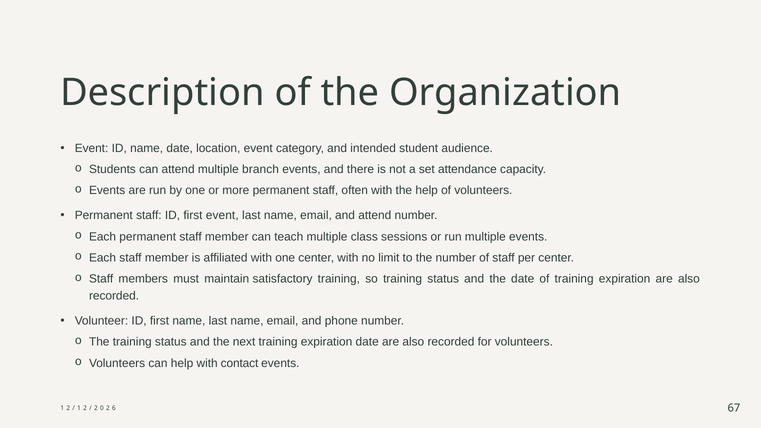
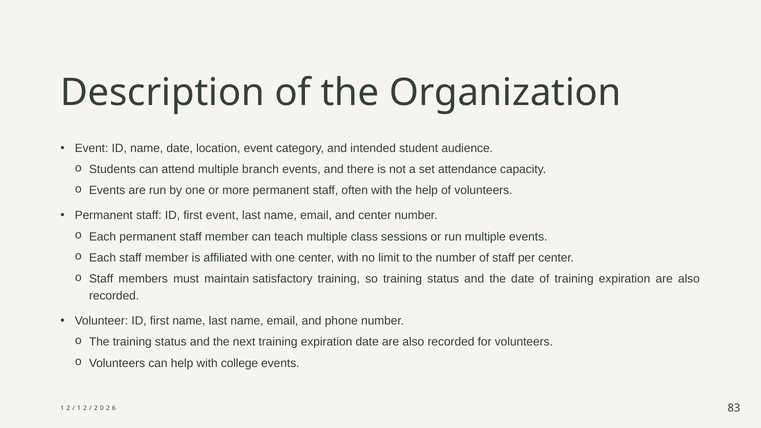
and attend: attend -> center
contact: contact -> college
67: 67 -> 83
